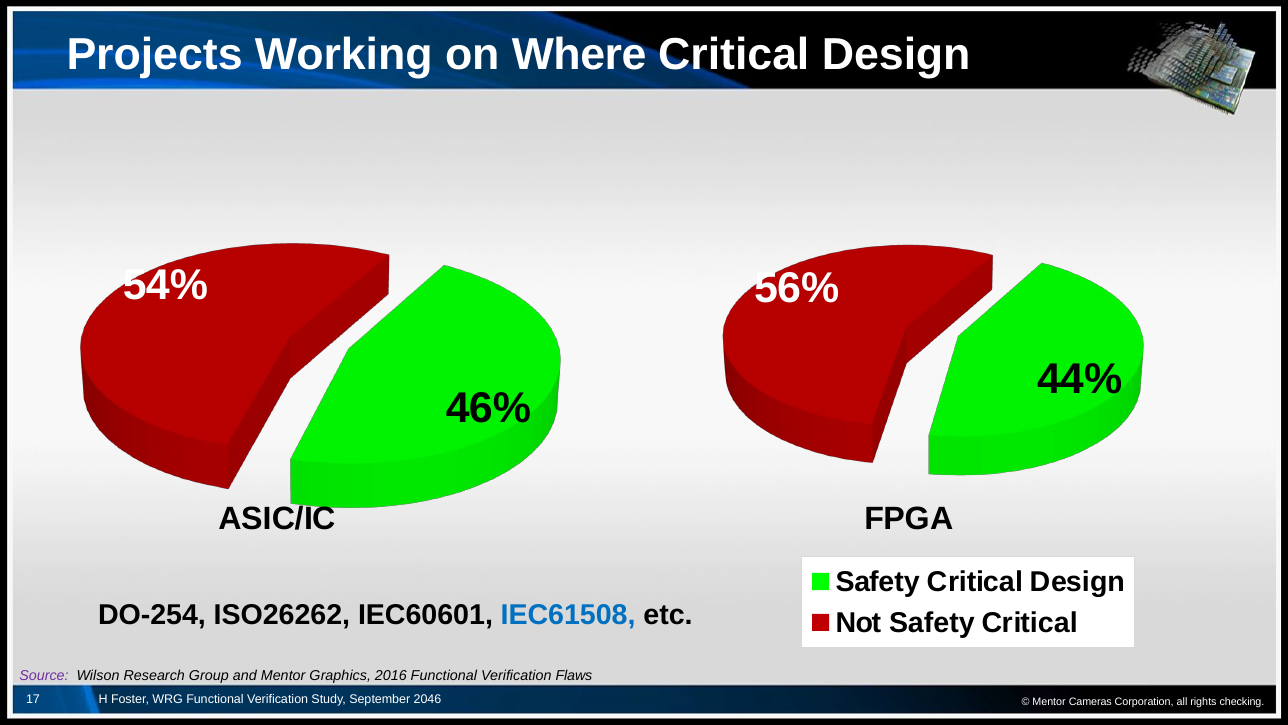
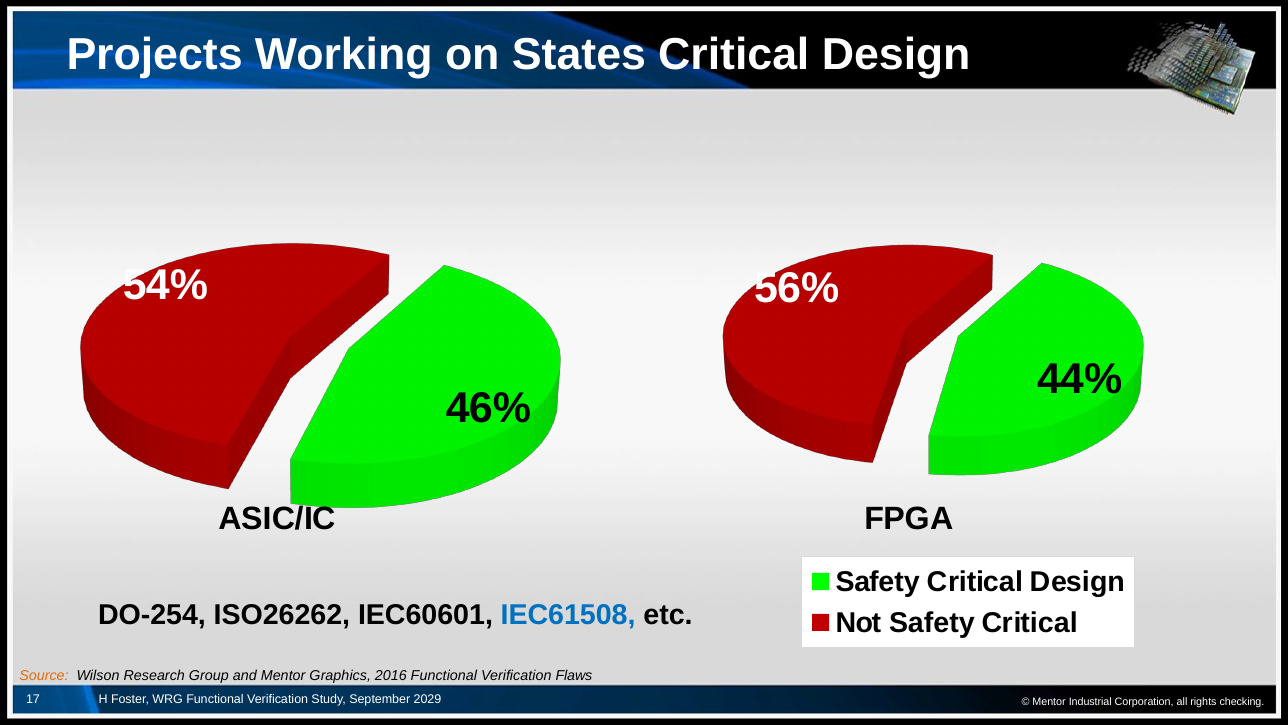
Where: Where -> States
Source colour: purple -> orange
2046: 2046 -> 2029
Cameras: Cameras -> Industrial
